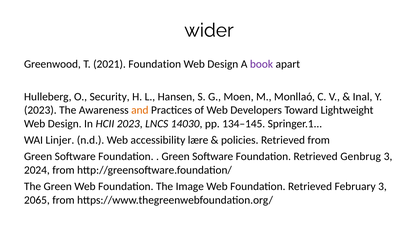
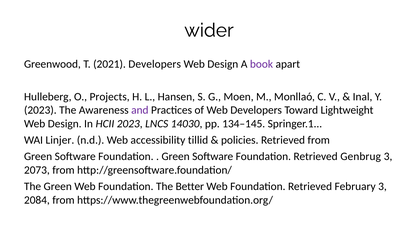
2021 Foundation: Foundation -> Developers
Security: Security -> Projects
and colour: orange -> purple
lære: lære -> tillid
2024: 2024 -> 2073
Image: Image -> Better
2065: 2065 -> 2084
